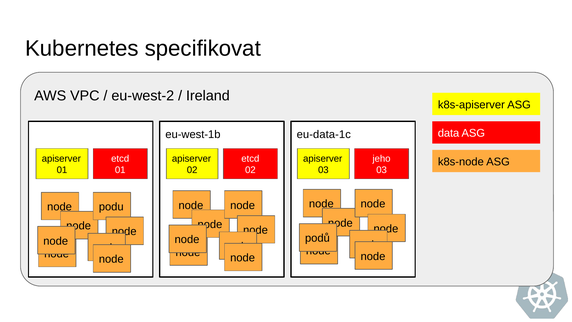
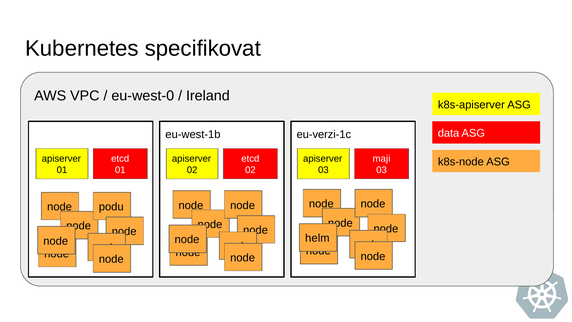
eu-west-2: eu-west-2 -> eu-west-0
eu-data-1c: eu-data-1c -> eu-verzi-1c
jeho: jeho -> maji
podů: podů -> helm
